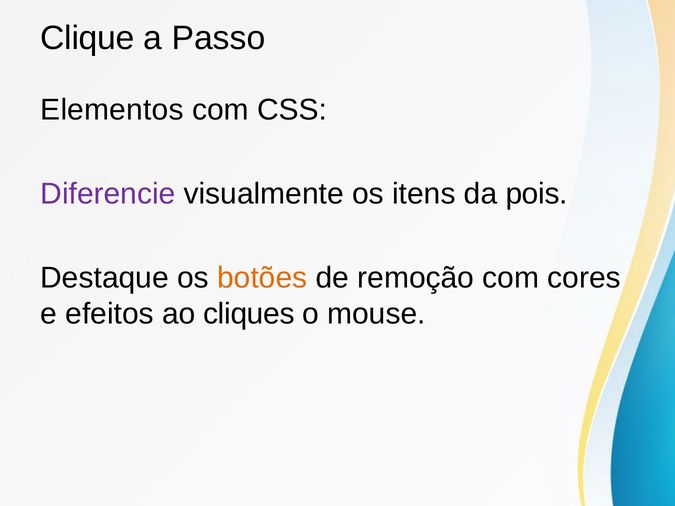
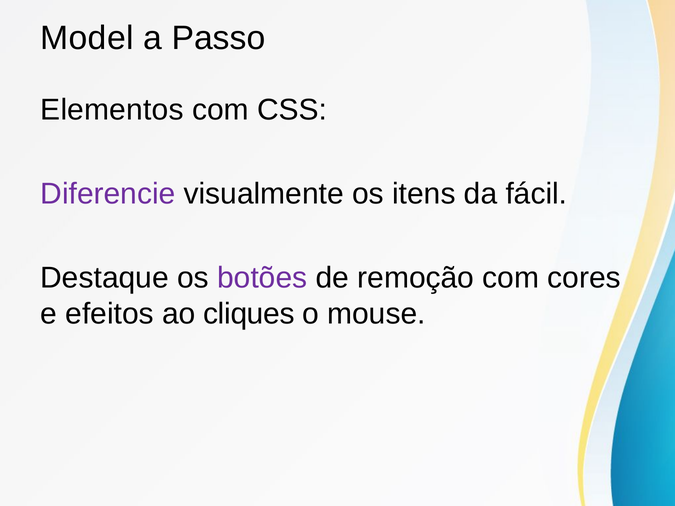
Clique: Clique -> Model
pois: pois -> fácil
botões colour: orange -> purple
